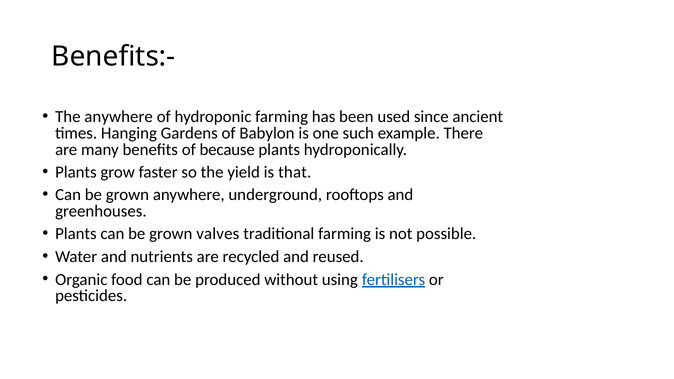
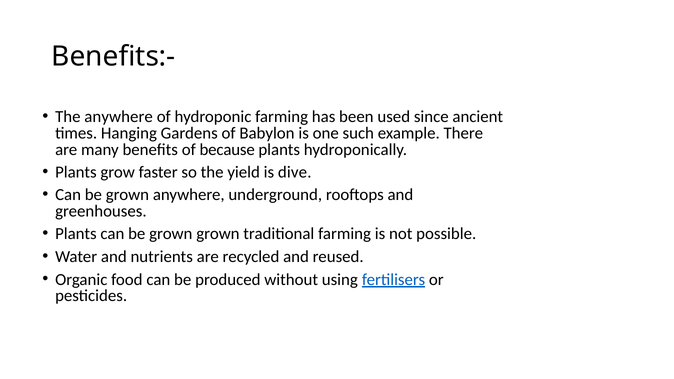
that: that -> dive
grown valves: valves -> grown
